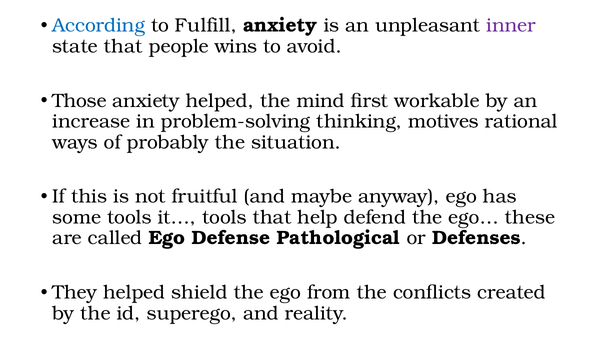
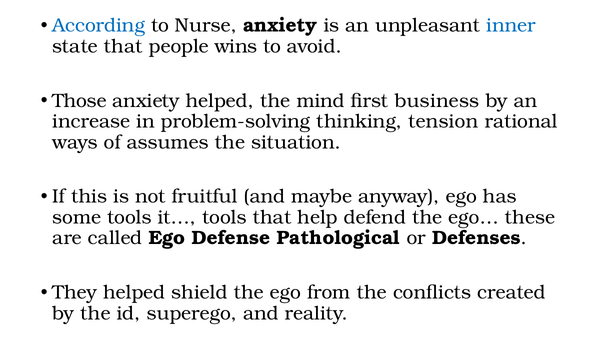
Fulfill: Fulfill -> Nurse
inner colour: purple -> blue
workable: workable -> business
motives: motives -> tension
probably: probably -> assumes
